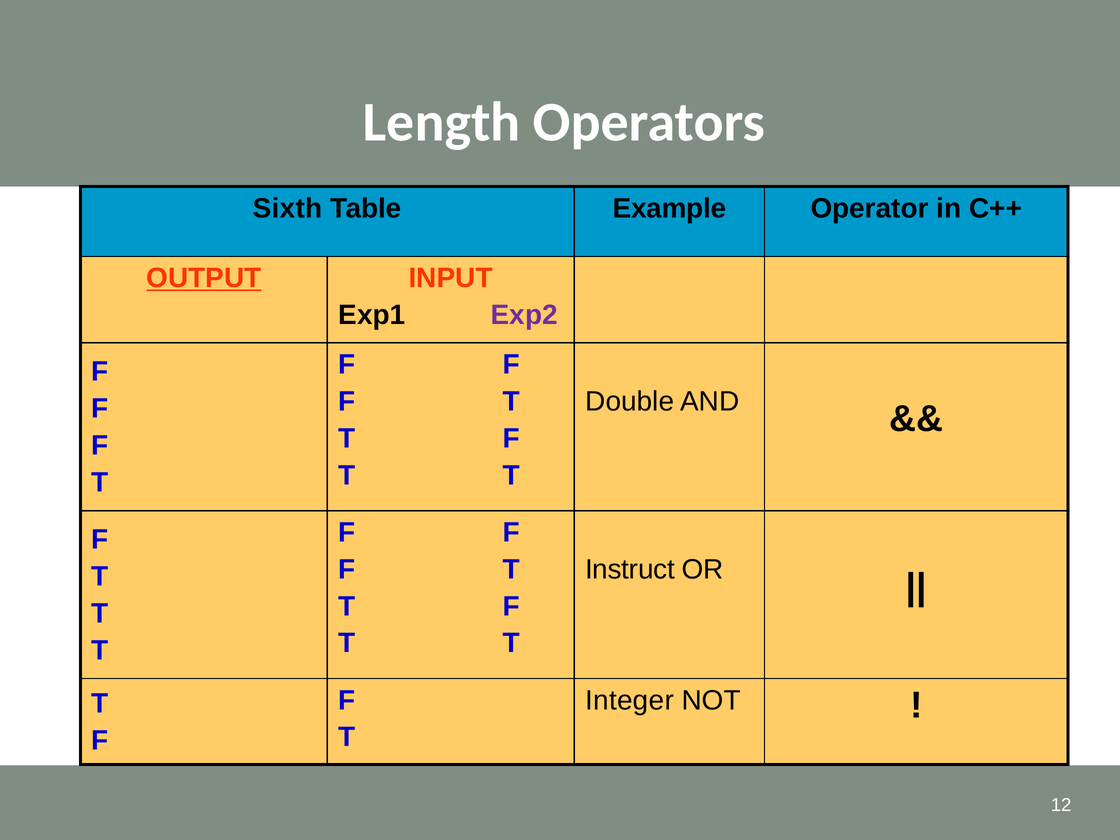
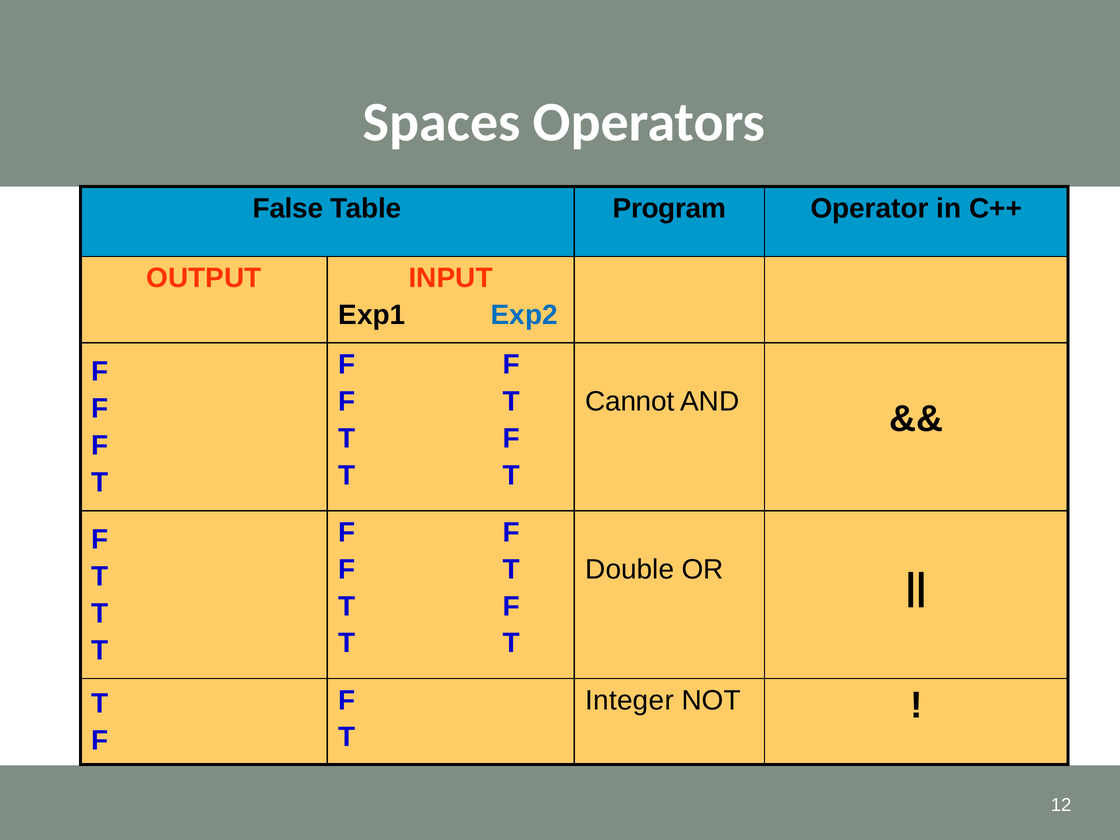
Length: Length -> Spaces
Sixth: Sixth -> False
Example: Example -> Program
OUTPUT underline: present -> none
Exp2 colour: purple -> blue
Double: Double -> Cannot
Instruct: Instruct -> Double
